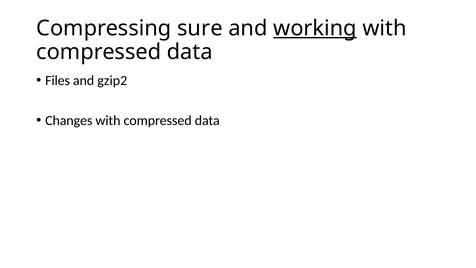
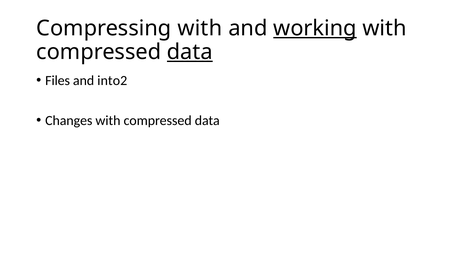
Compressing sure: sure -> with
data at (190, 52) underline: none -> present
gzip2: gzip2 -> into2
